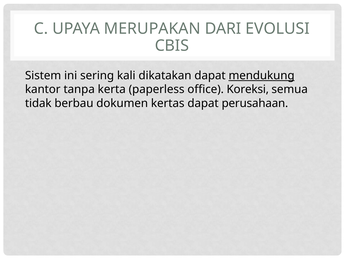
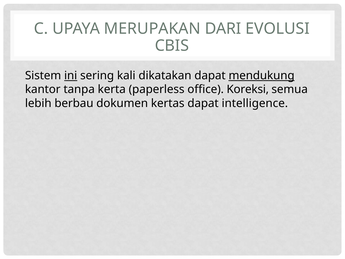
ini underline: none -> present
tidak: tidak -> lebih
perusahaan: perusahaan -> intelligence
